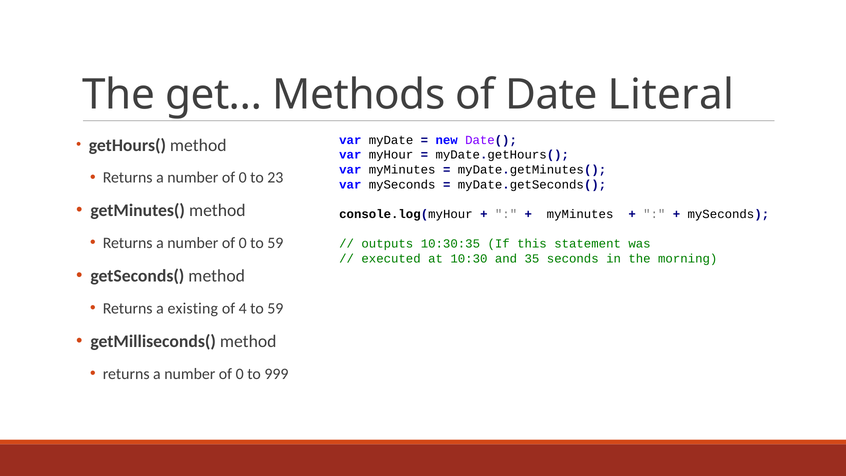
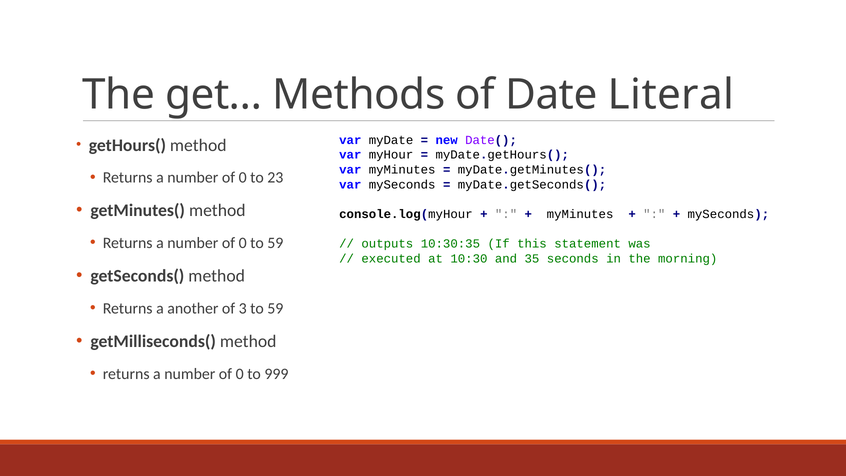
existing: existing -> another
4: 4 -> 3
